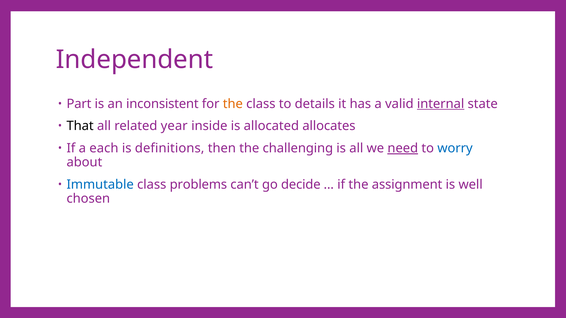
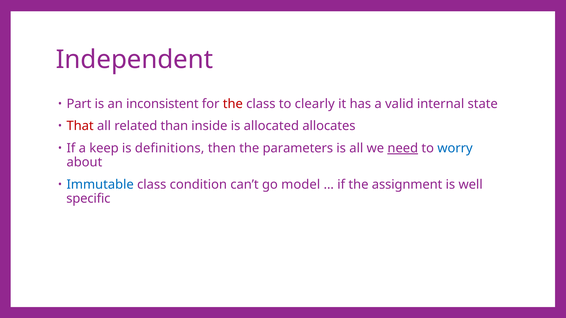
the at (233, 104) colour: orange -> red
details: details -> clearly
internal underline: present -> none
That colour: black -> red
year: year -> than
each: each -> keep
challenging: challenging -> parameters
problems: problems -> condition
decide: decide -> model
chosen: chosen -> specific
